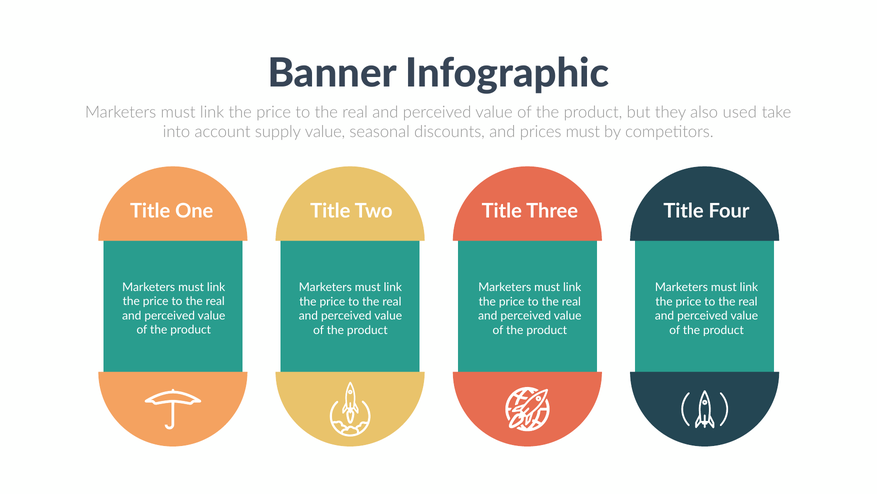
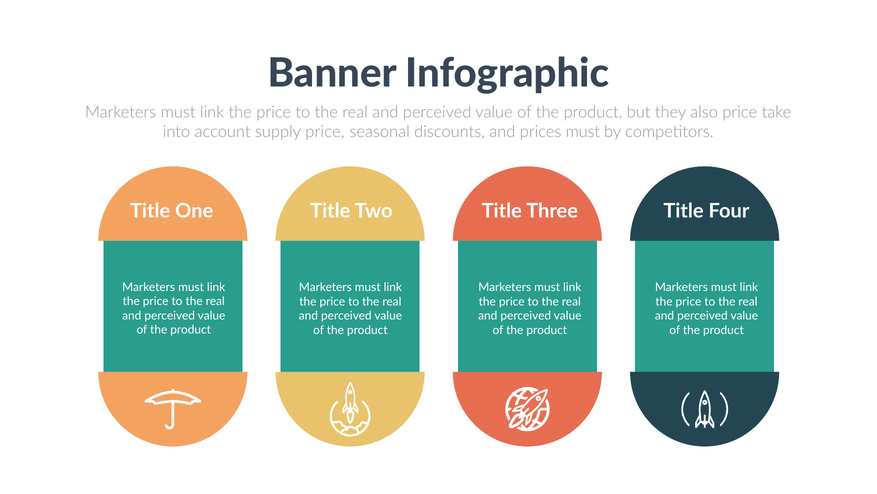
also used: used -> price
supply value: value -> price
